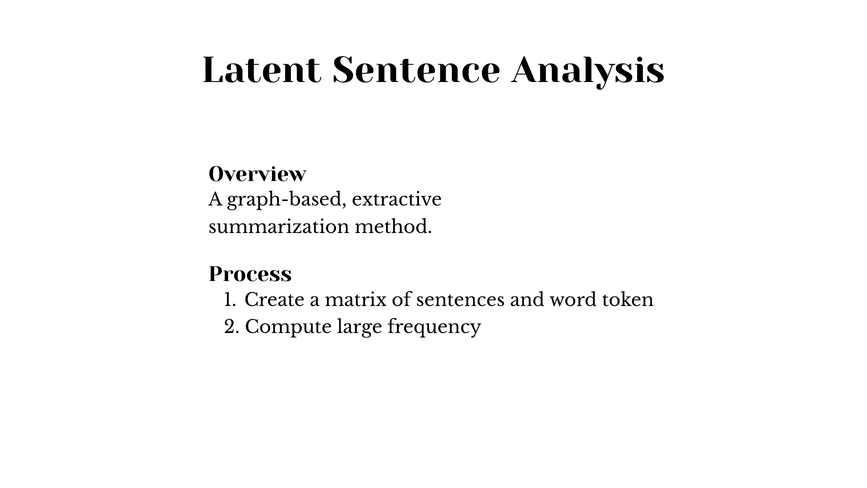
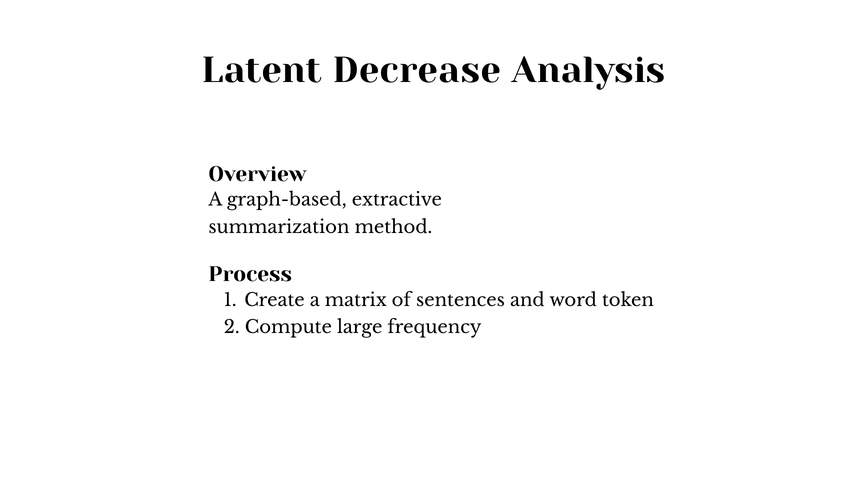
Sentence: Sentence -> Decrease
